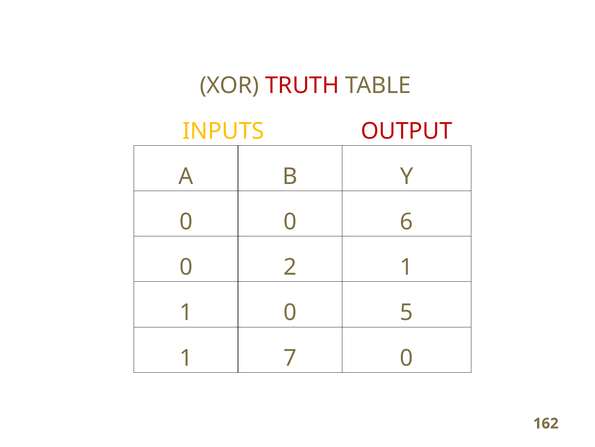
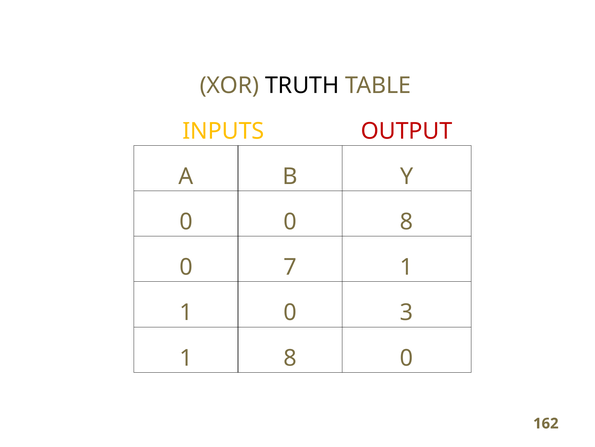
TRUTH colour: red -> black
0 6: 6 -> 8
2: 2 -> 7
5: 5 -> 3
1 7: 7 -> 8
